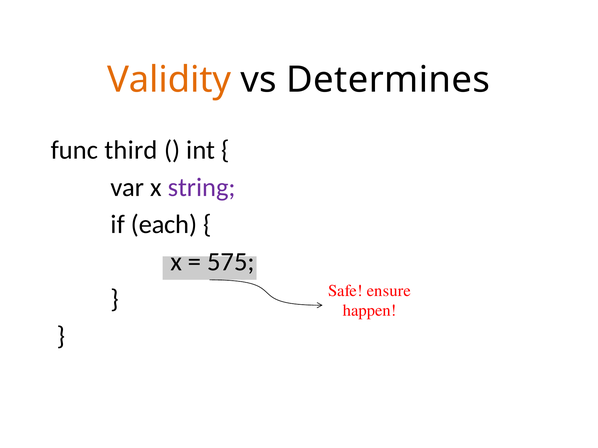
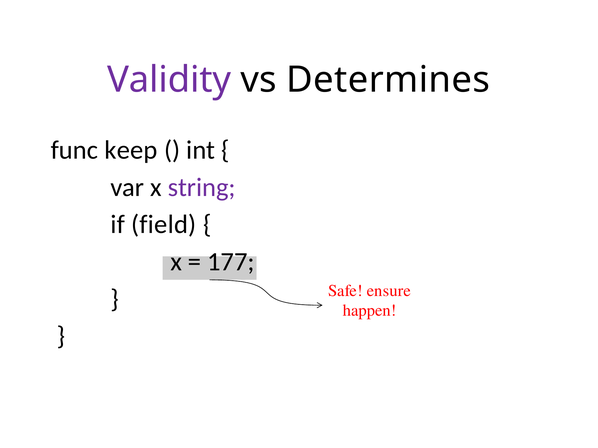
Validity colour: orange -> purple
third: third -> keep
each: each -> field
575: 575 -> 177
